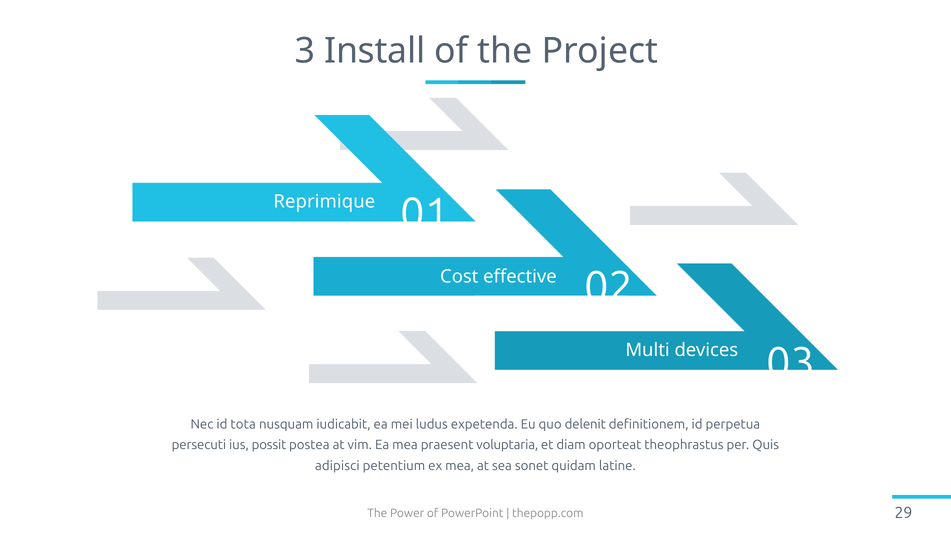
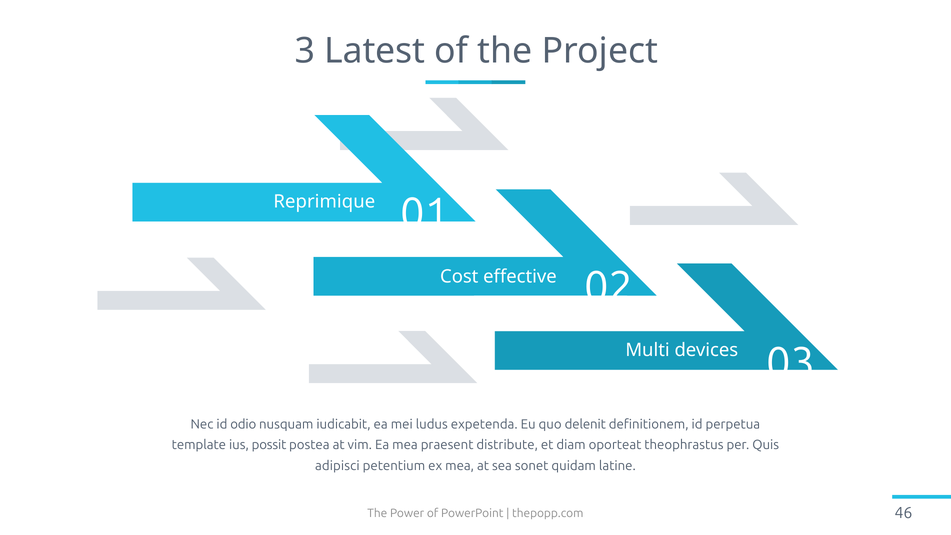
Install: Install -> Latest
tota: tota -> odio
persecuti: persecuti -> template
voluptaria: voluptaria -> distribute
29: 29 -> 46
